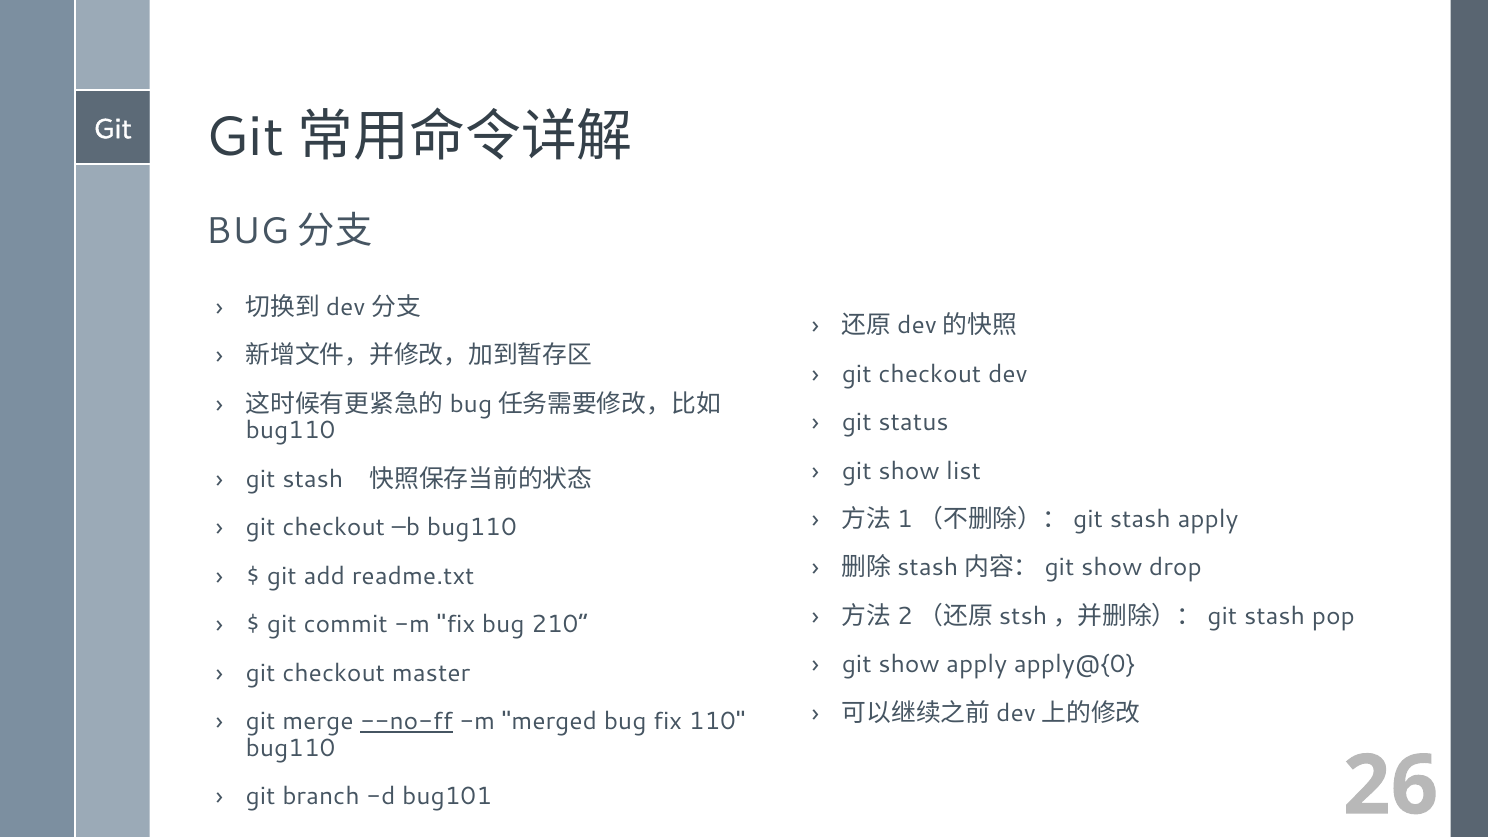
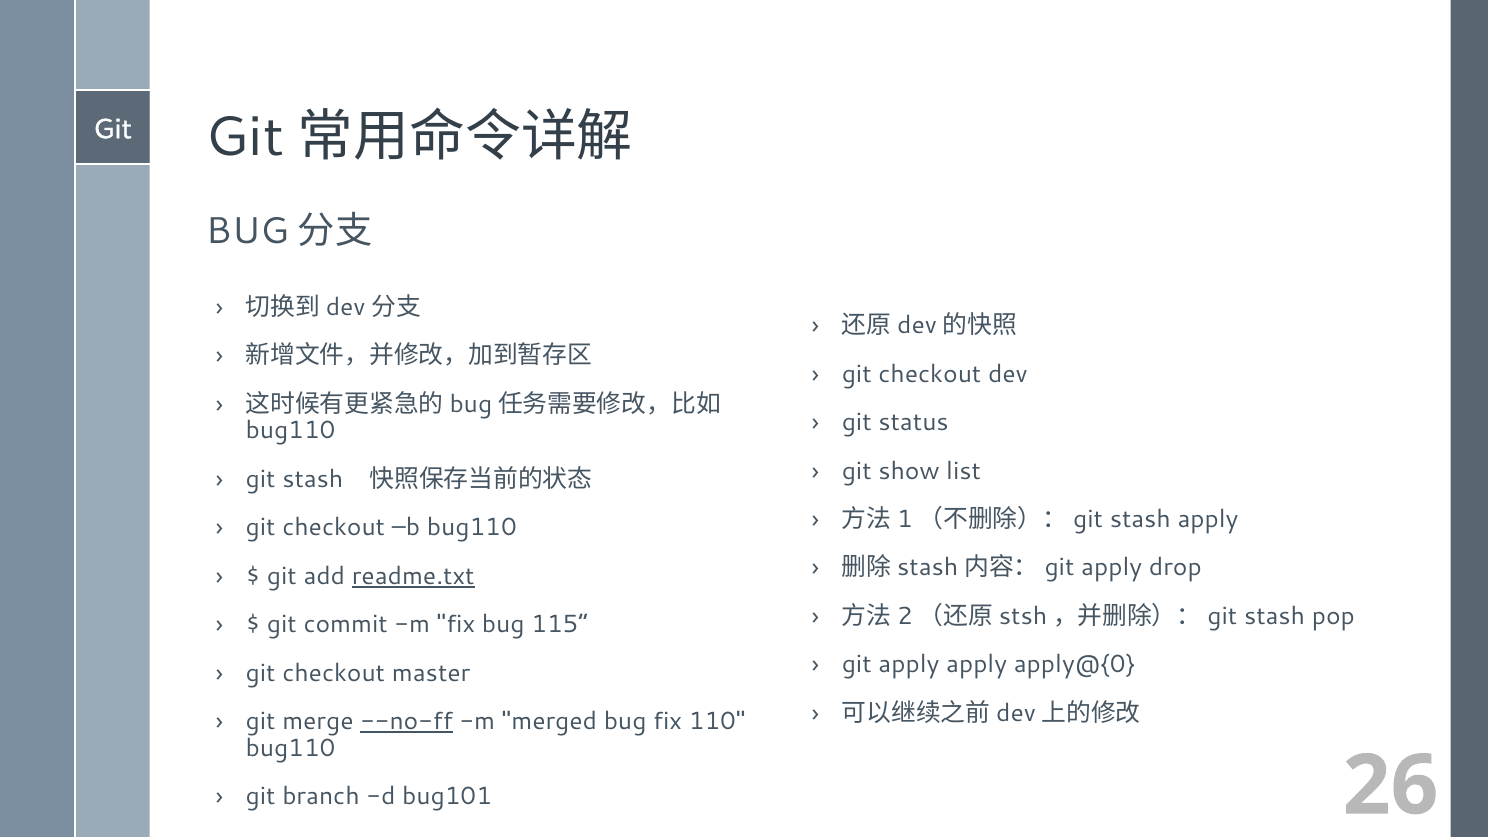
show at (1112, 568): show -> apply
readme.txt underline: none -> present
210“: 210“ -> 115“
show at (909, 665): show -> apply
